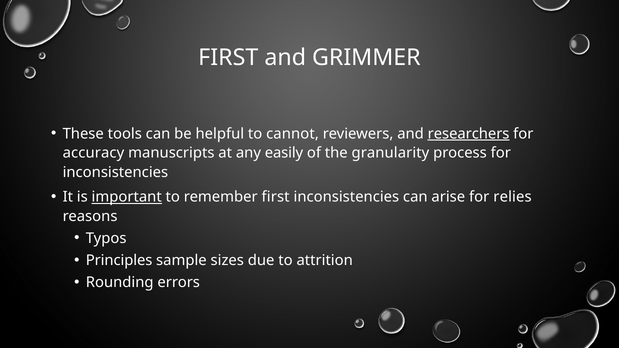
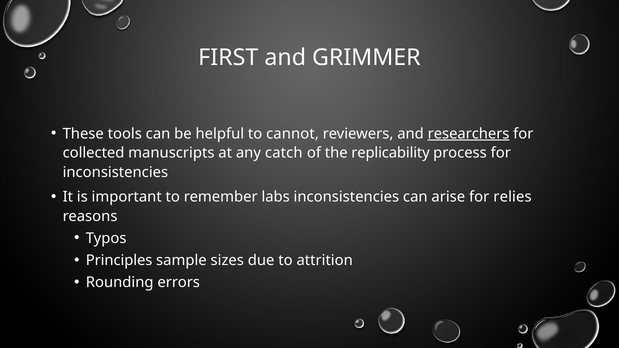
accuracy: accuracy -> collected
easily: easily -> catch
granularity: granularity -> replicability
important underline: present -> none
remember first: first -> labs
